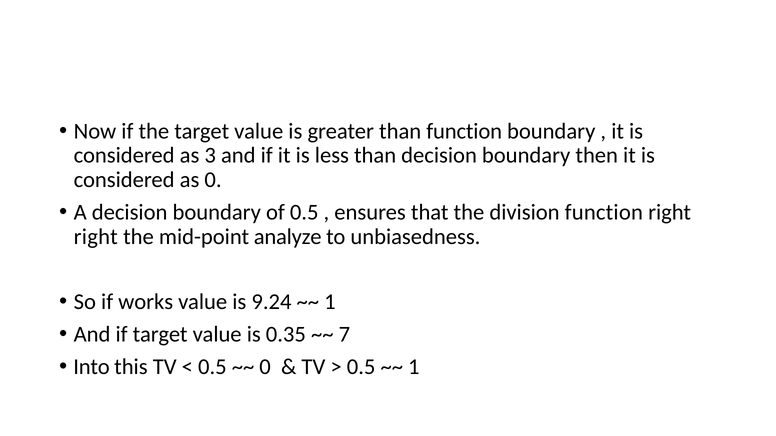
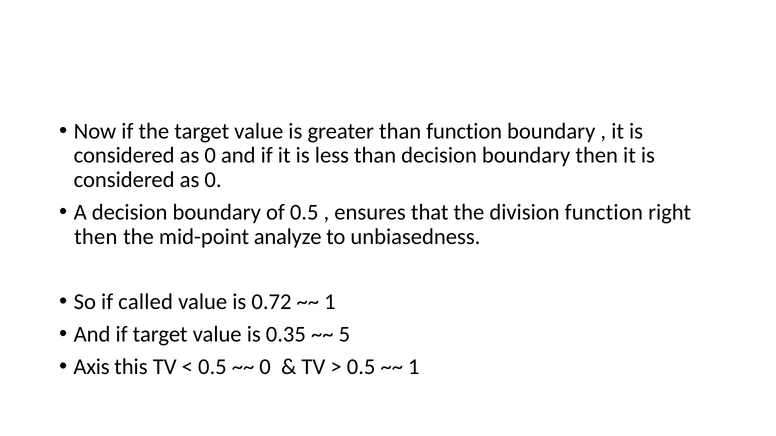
3 at (210, 156): 3 -> 0
right at (96, 237): right -> then
works: works -> called
9.24: 9.24 -> 0.72
7: 7 -> 5
Into: Into -> Axis
